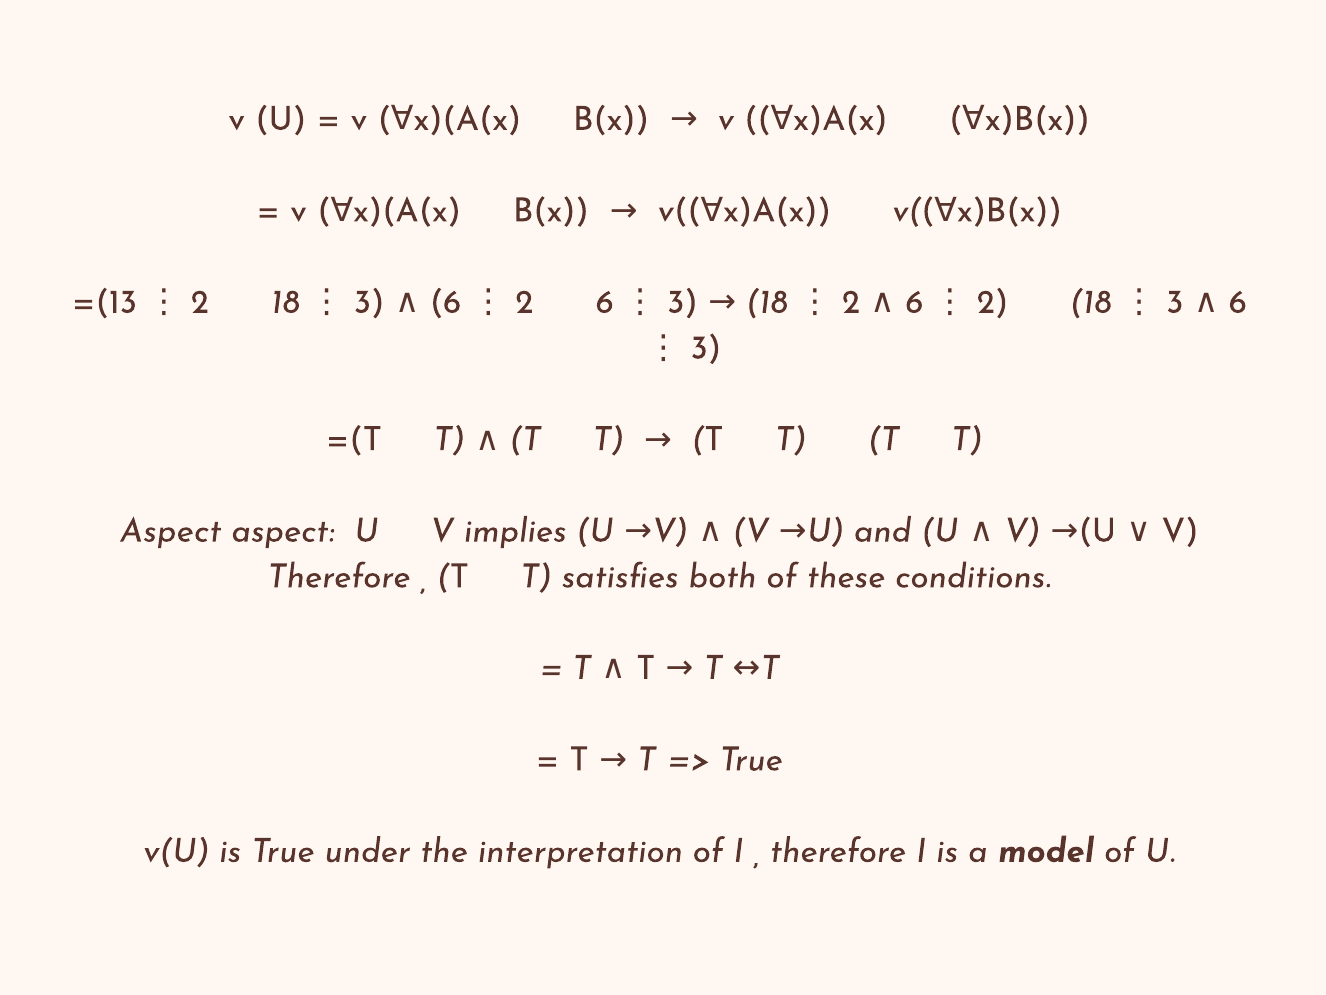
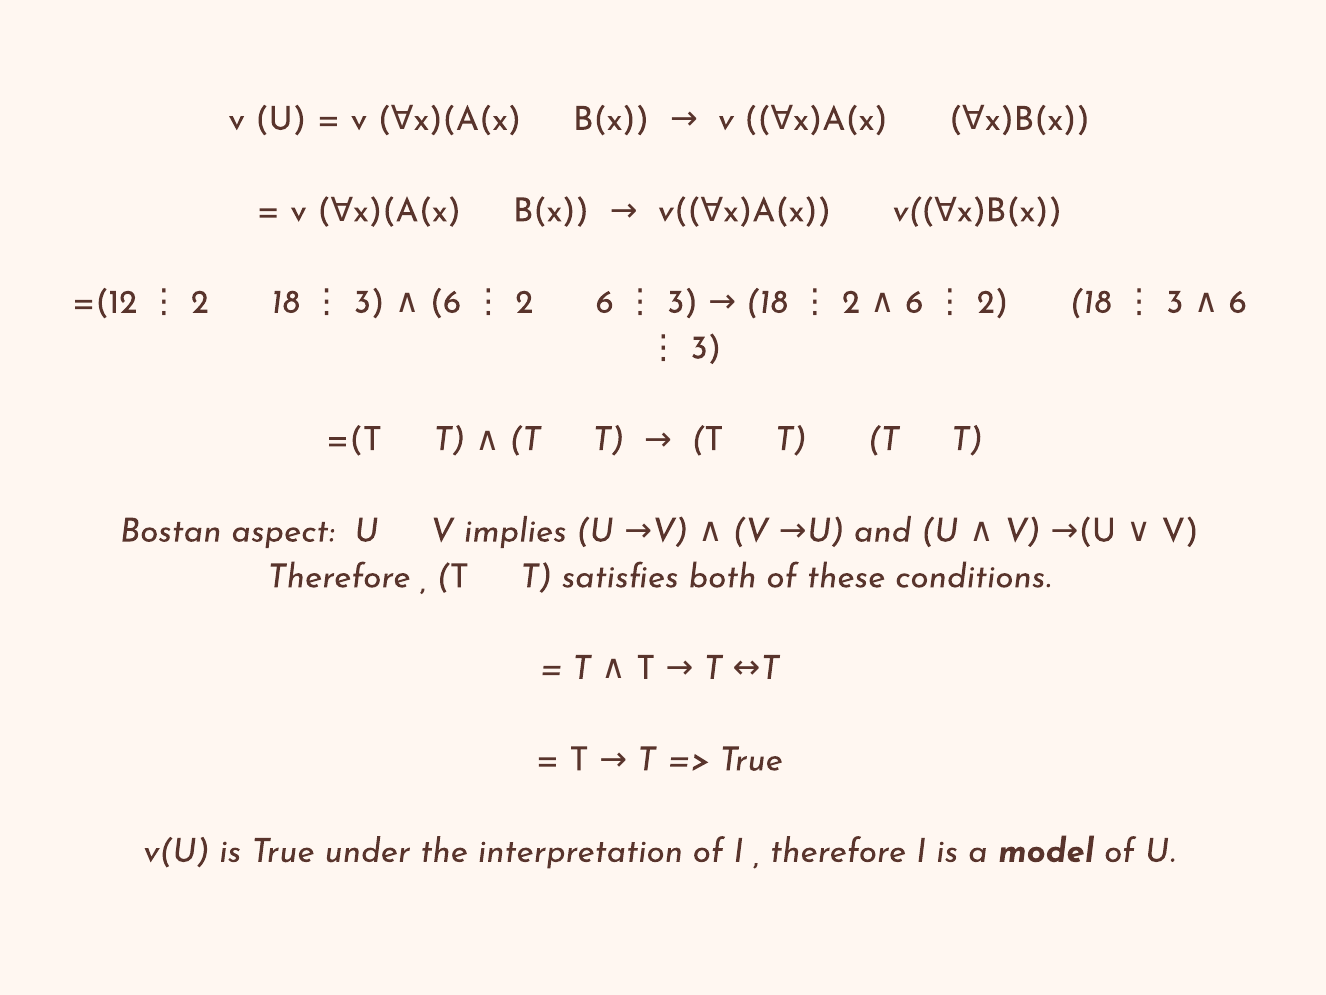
=(13: =(13 -> =(12
Aspect at (171, 530): Aspect -> Bostan
